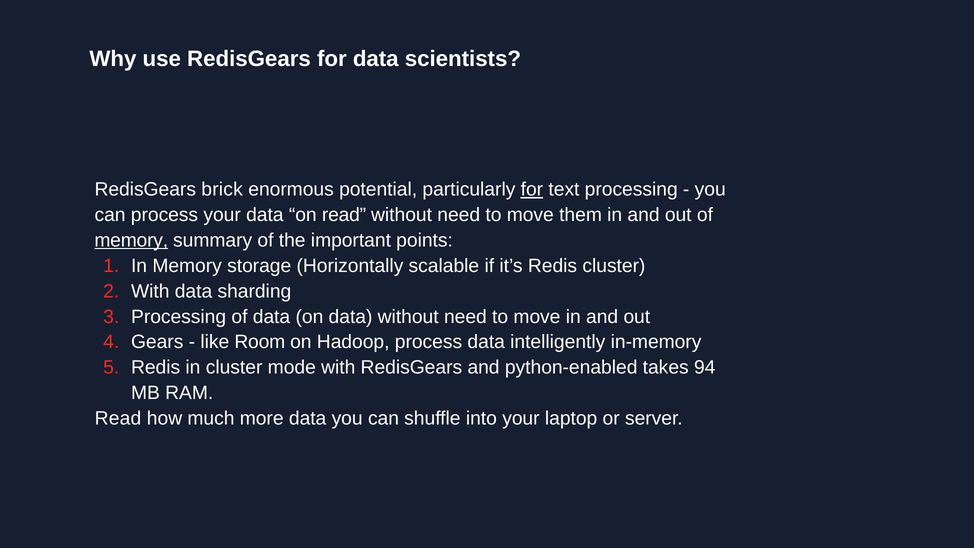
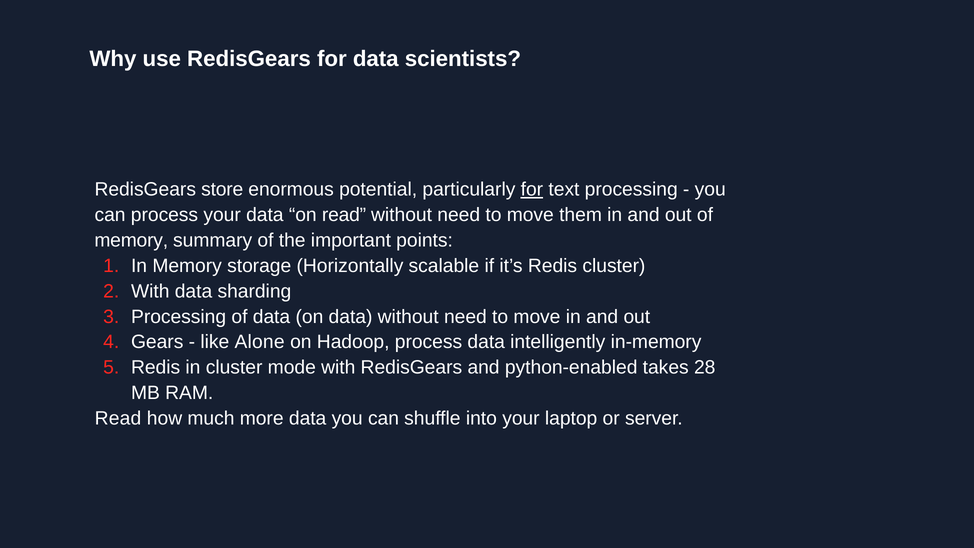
brick: brick -> store
memory at (131, 240) underline: present -> none
Room: Room -> Alone
94: 94 -> 28
